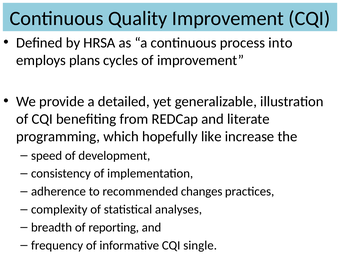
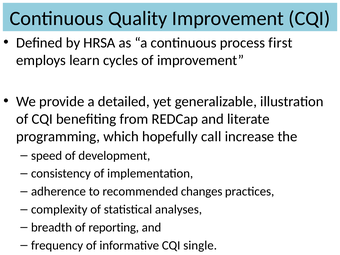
into: into -> first
plans: plans -> learn
like: like -> call
